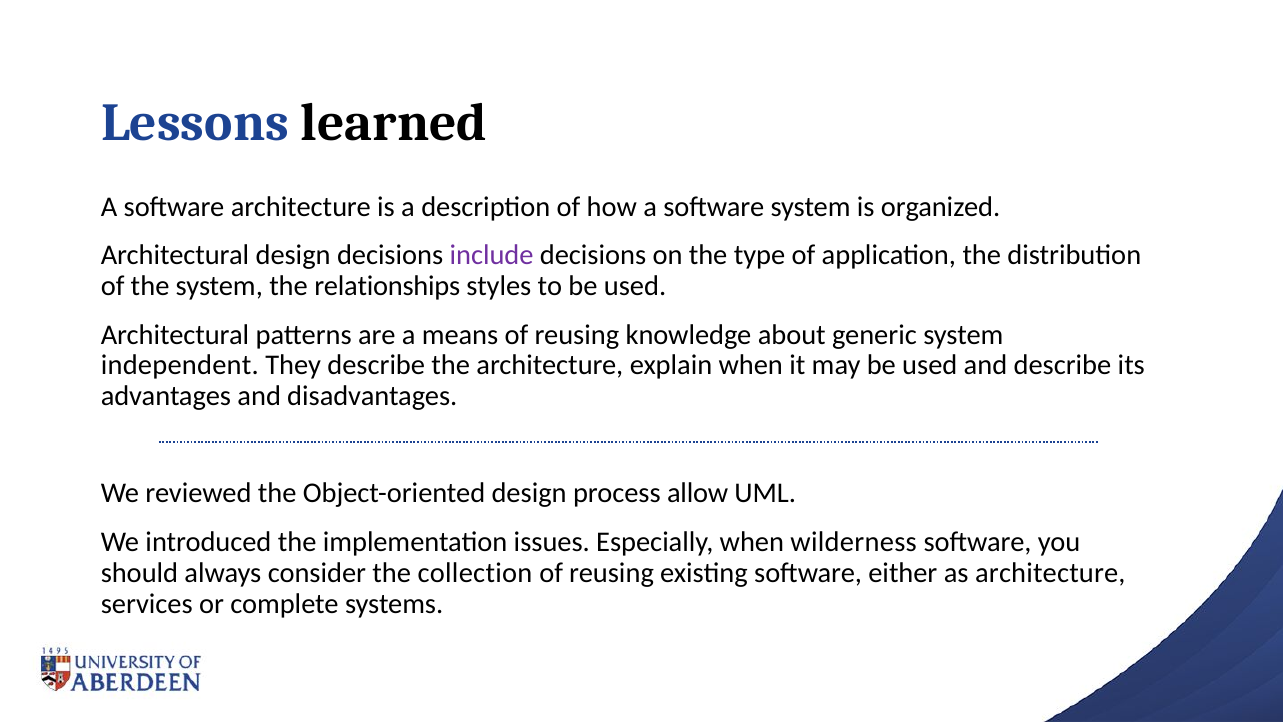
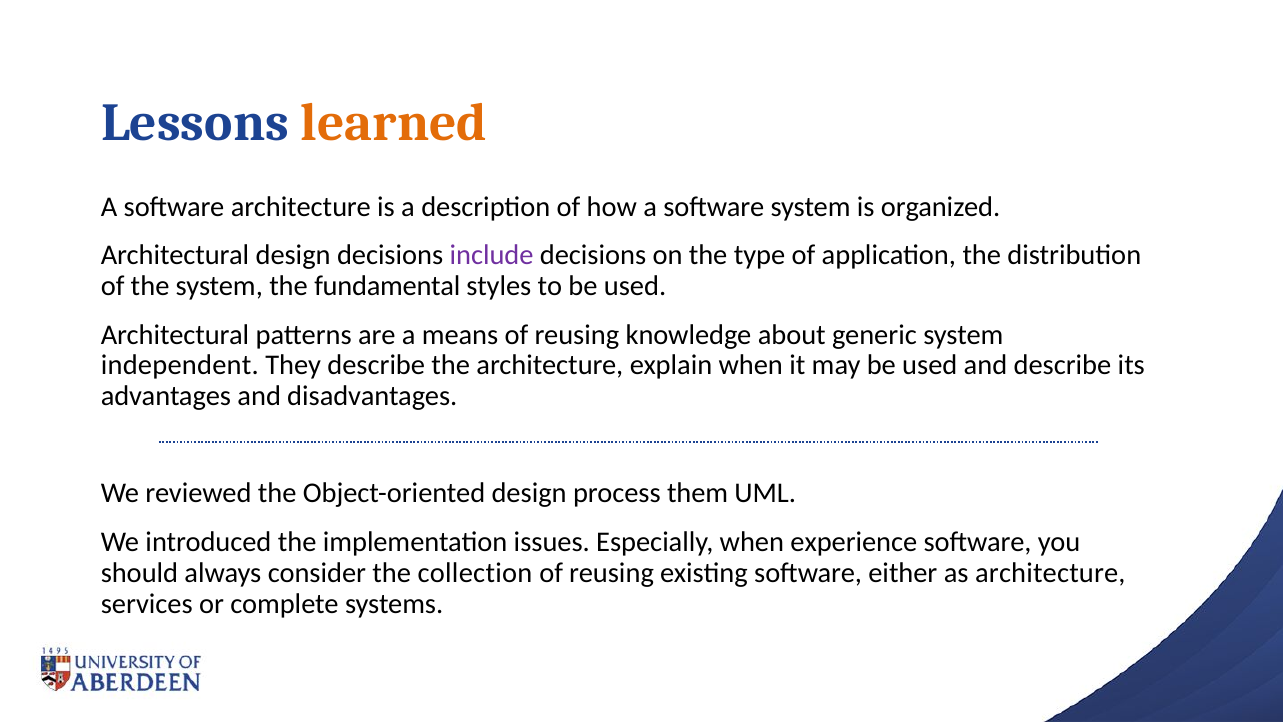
learned colour: black -> orange
relationships: relationships -> fundamental
allow: allow -> them
wilderness: wilderness -> experience
